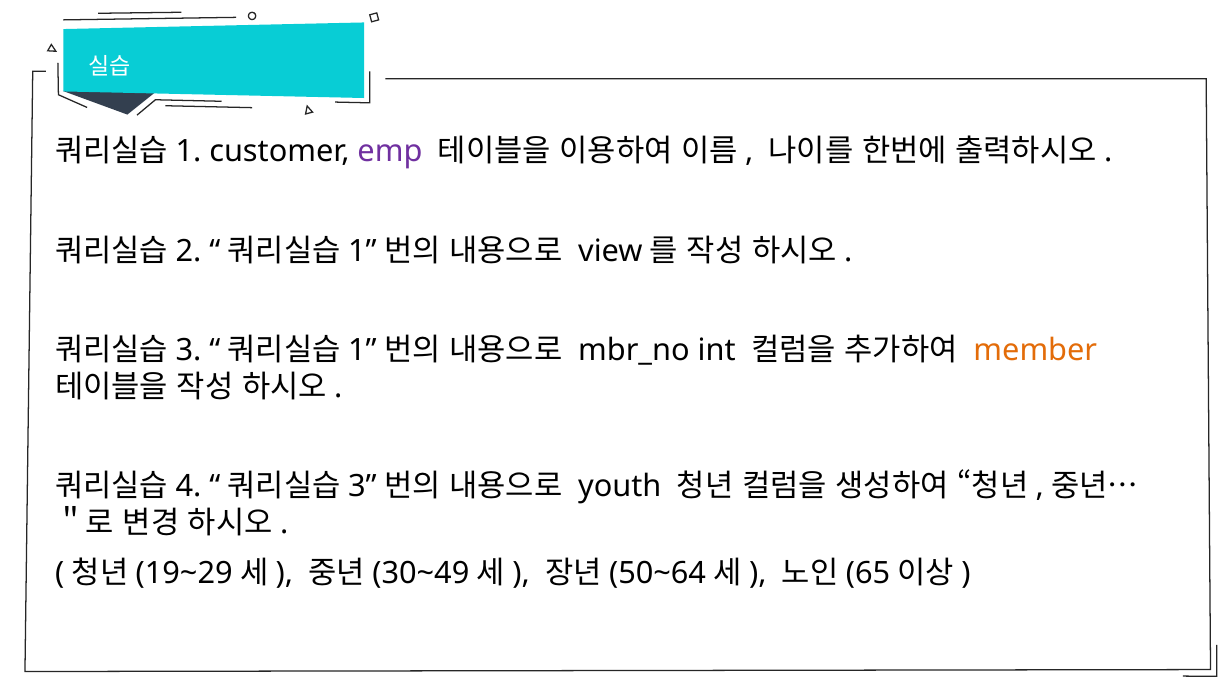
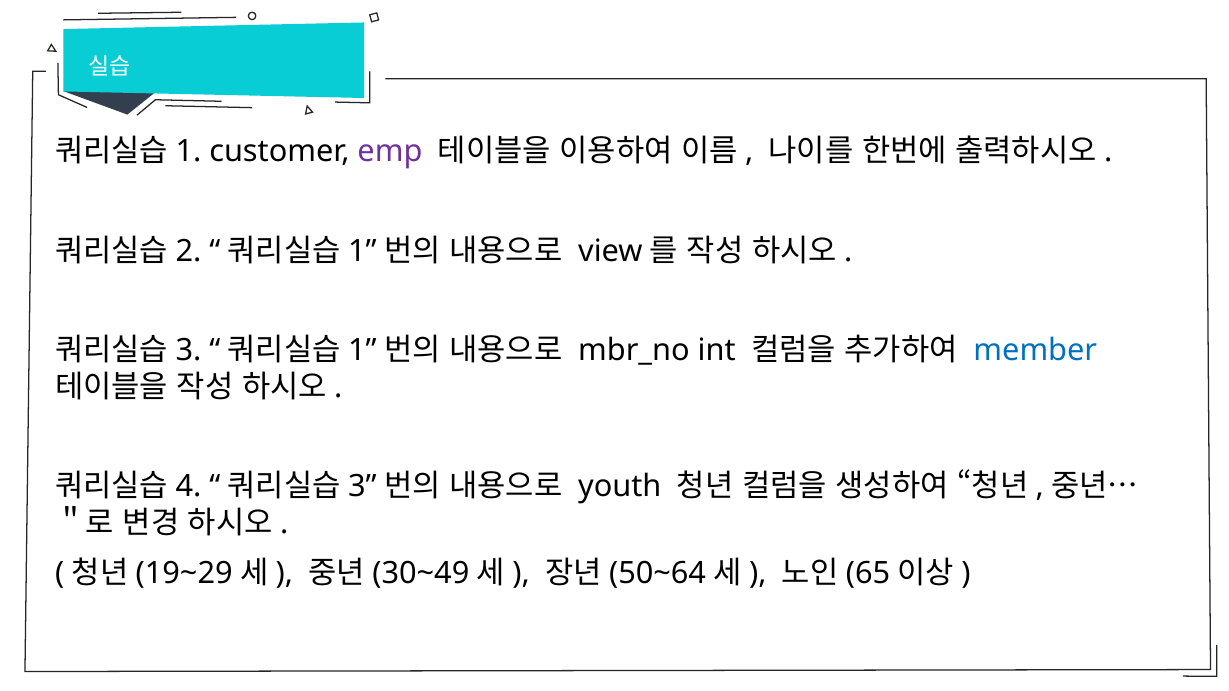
member colour: orange -> blue
